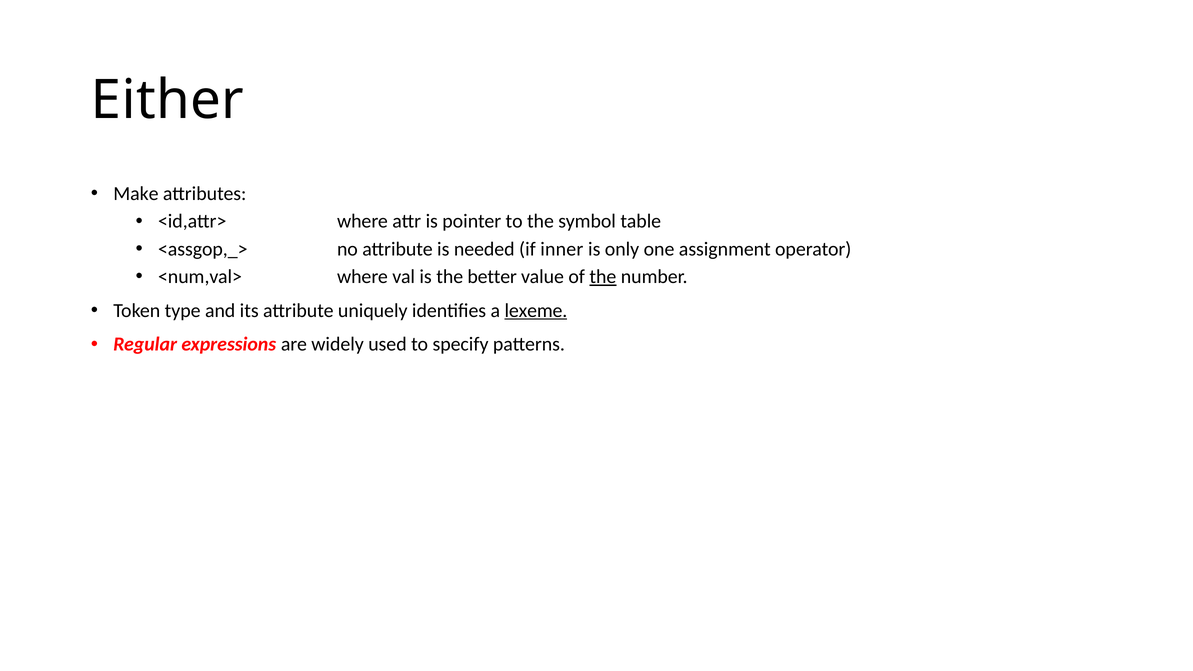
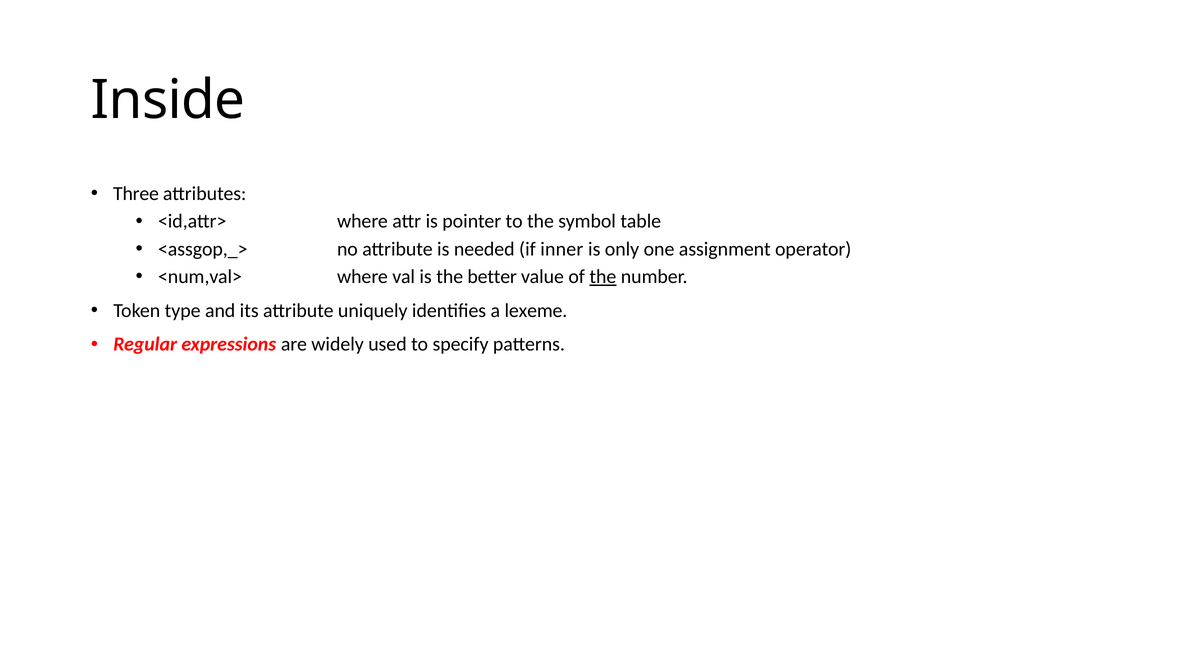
Either: Either -> Inside
Make: Make -> Three
lexeme underline: present -> none
